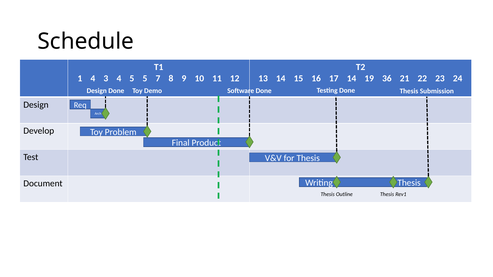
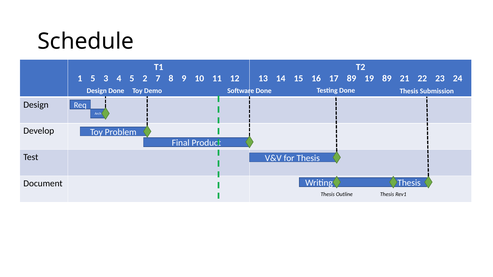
1 4: 4 -> 5
5 5: 5 -> 2
17 14: 14 -> 89
19 36: 36 -> 89
